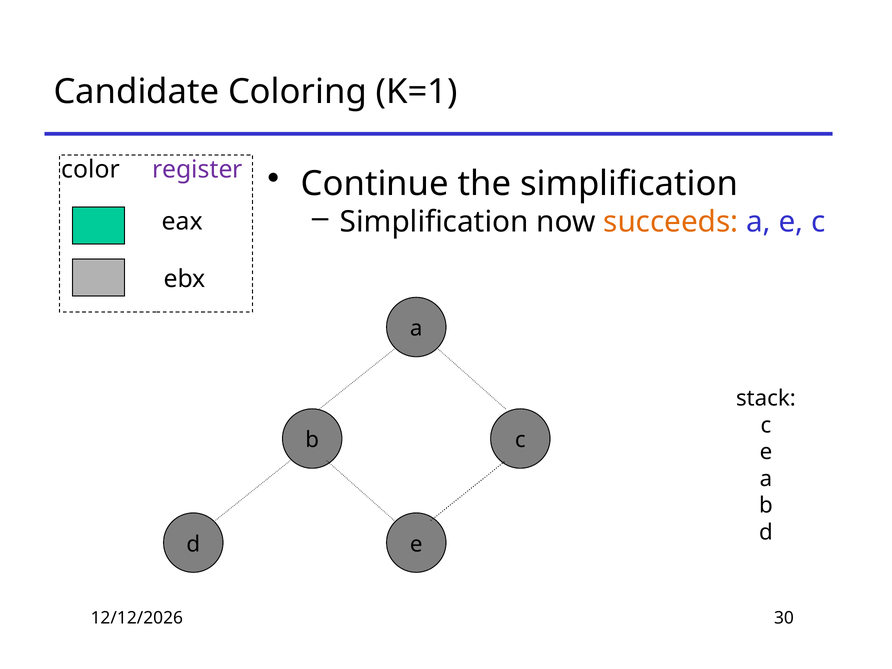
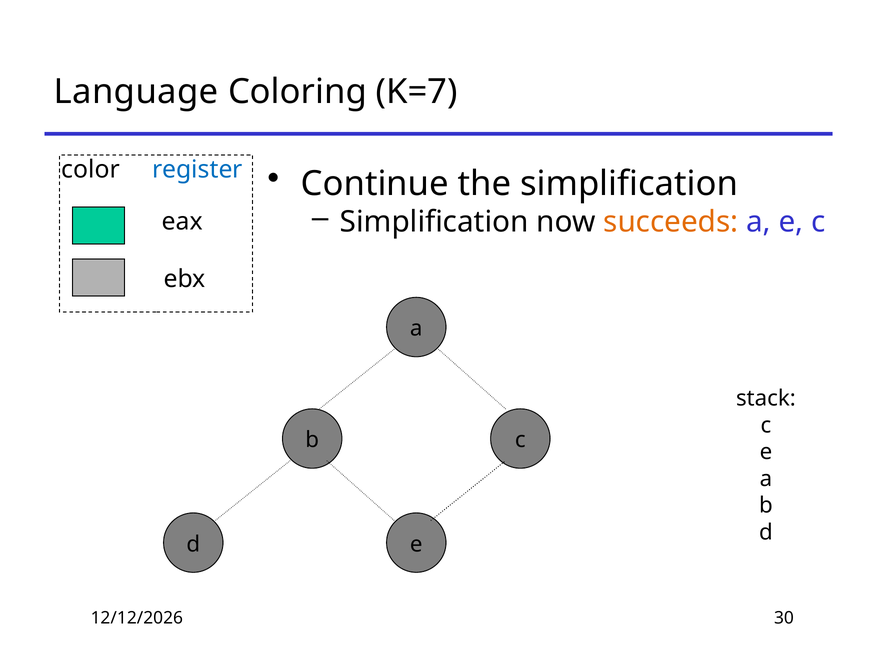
Candidate: Candidate -> Language
K=1: K=1 -> K=7
register colour: purple -> blue
